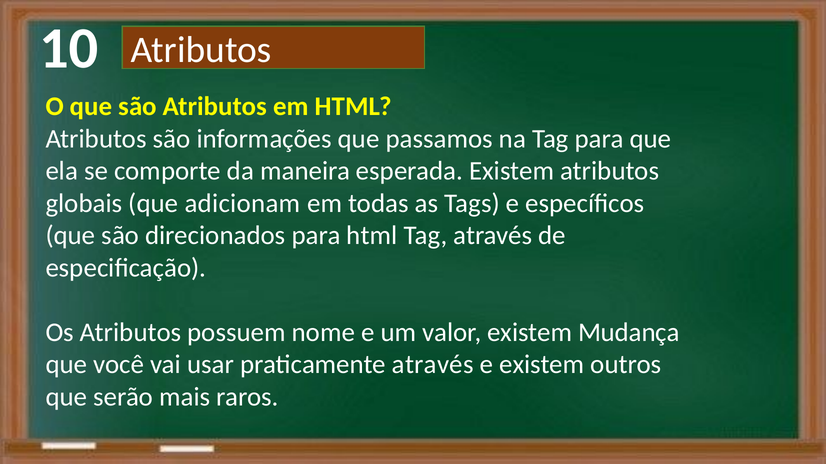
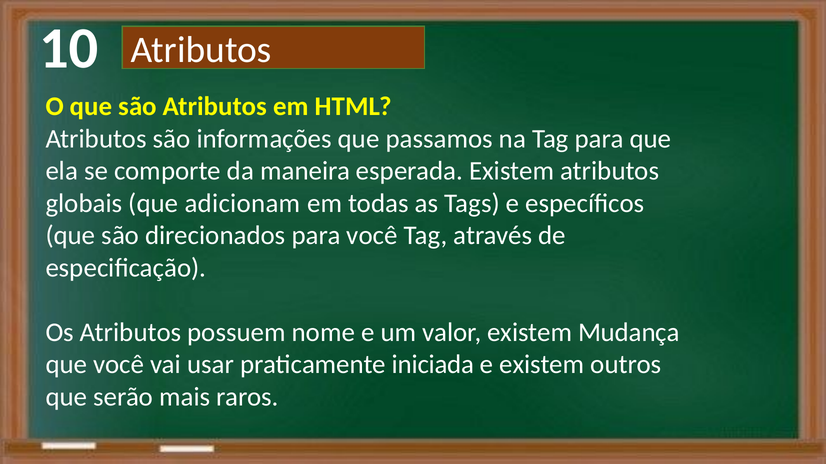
para html: html -> você
praticamente através: através -> iniciada
